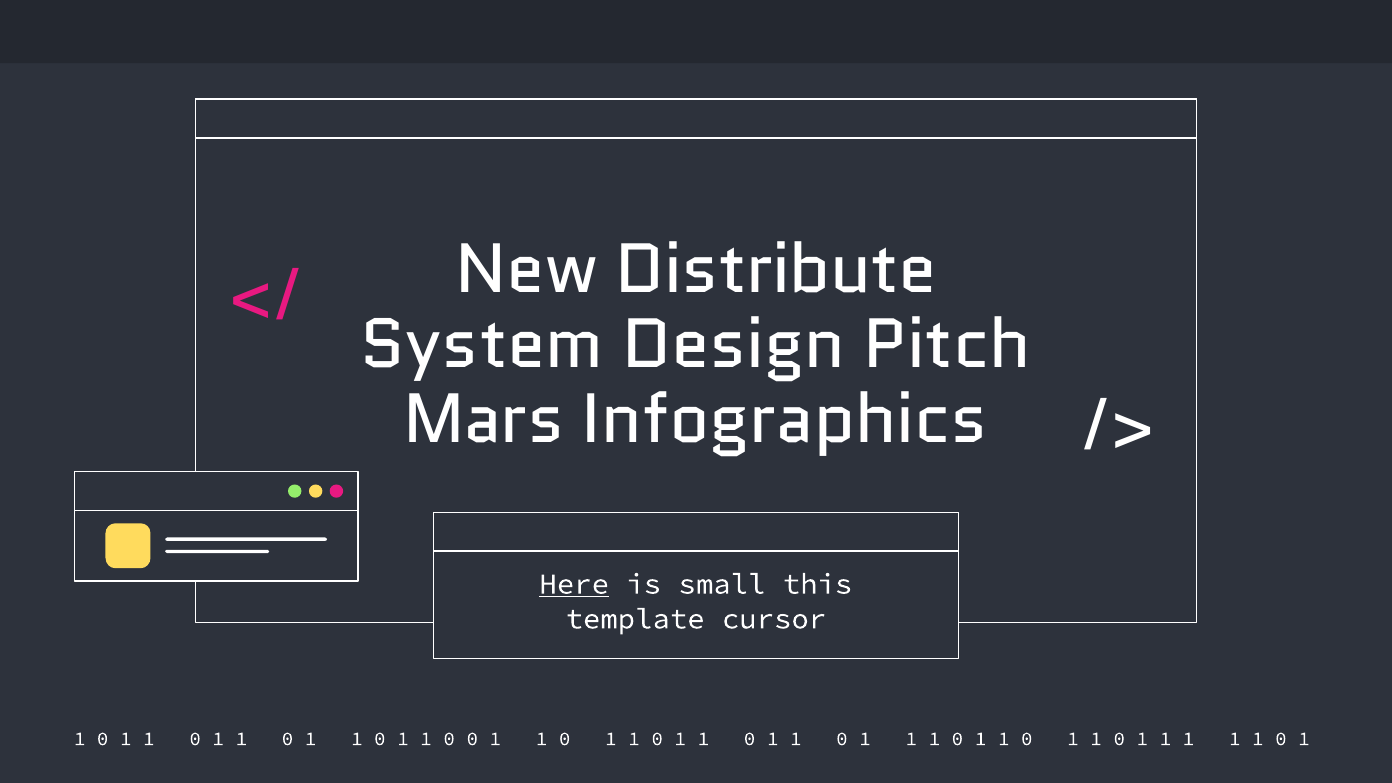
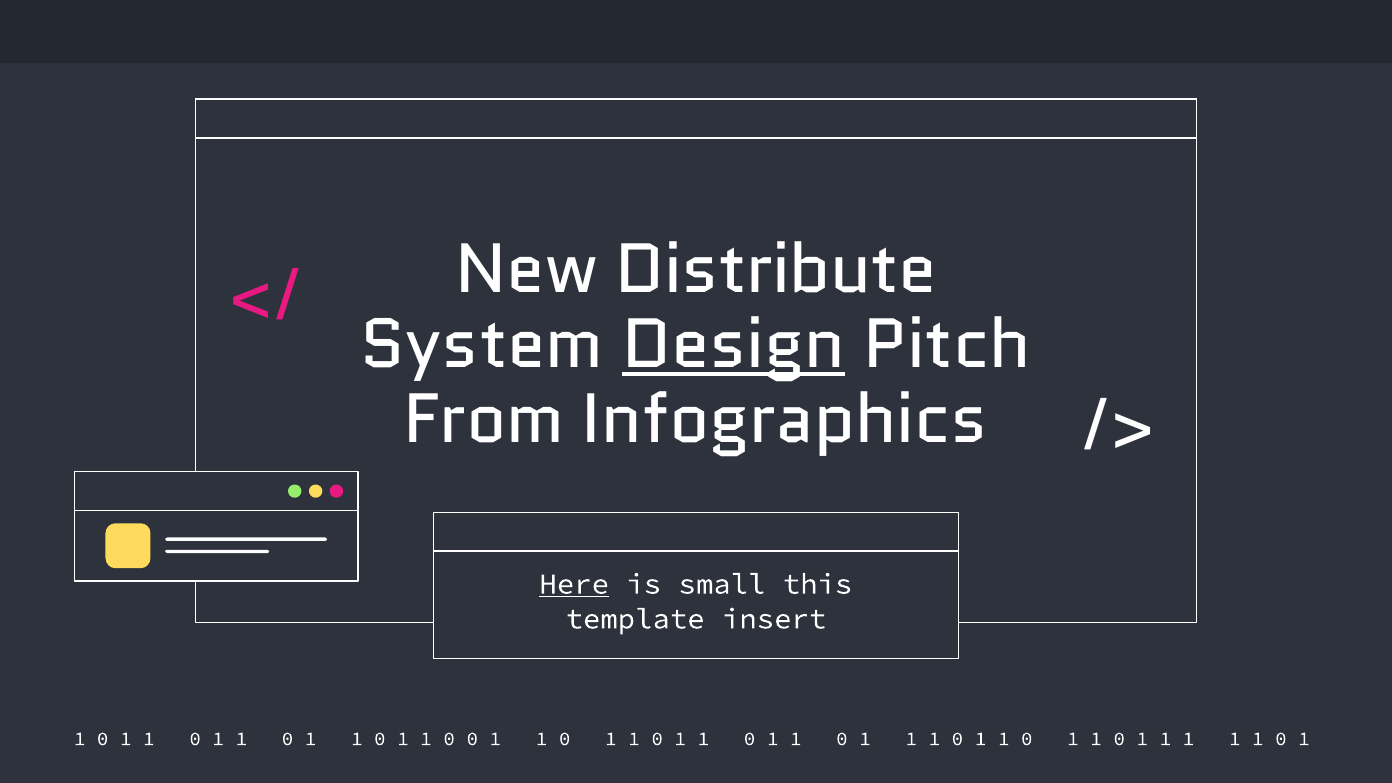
Design underline: none -> present
Mars: Mars -> From
cursor: cursor -> insert
